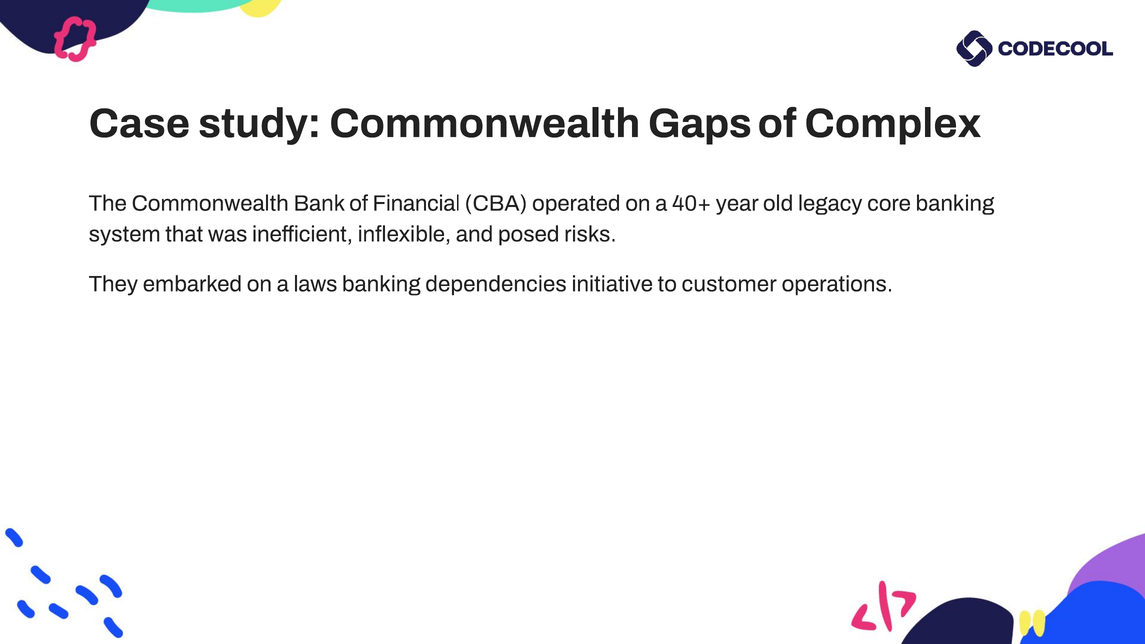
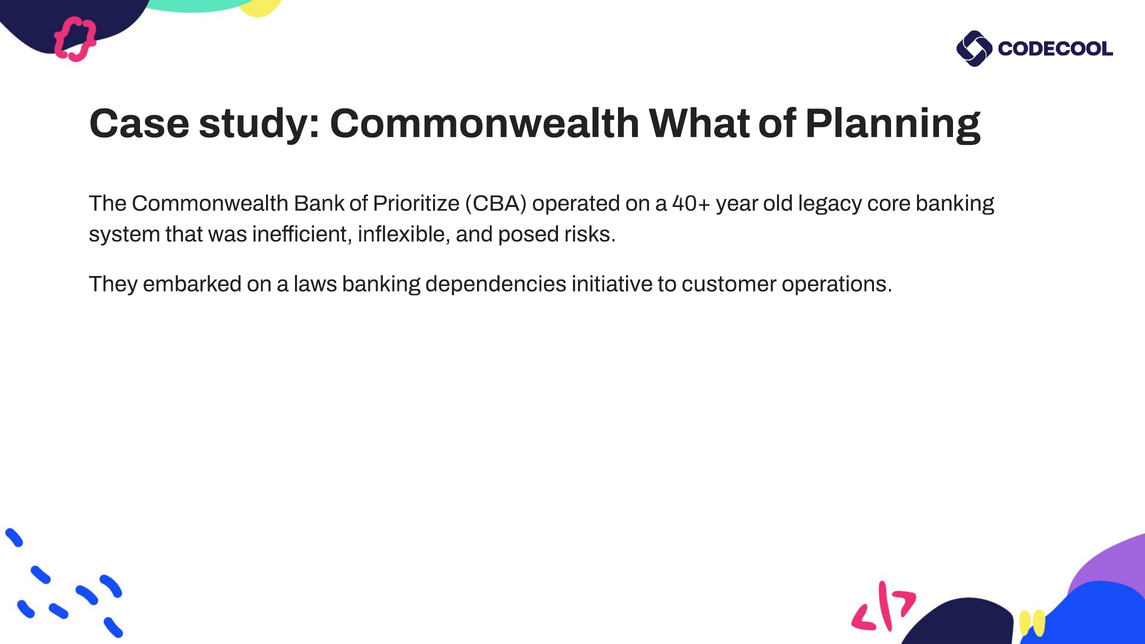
Gaps: Gaps -> What
Complex: Complex -> Planning
Financial: Financial -> Prioritize
